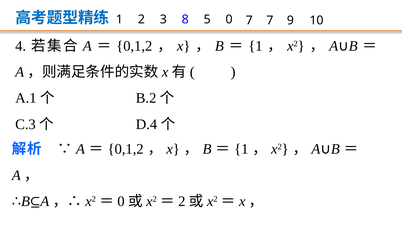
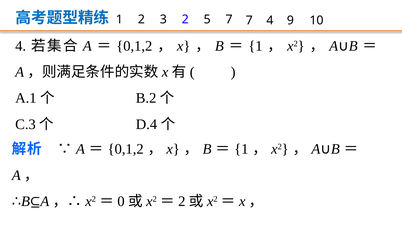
3 8: 8 -> 2
5 0: 0 -> 7
7 7: 7 -> 4
